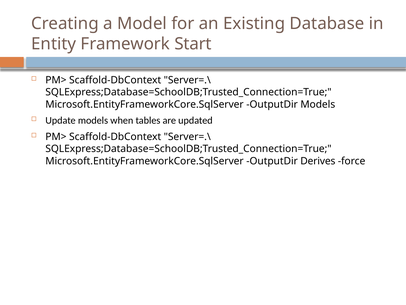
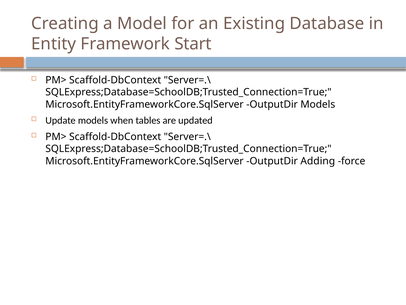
Derives: Derives -> Adding
